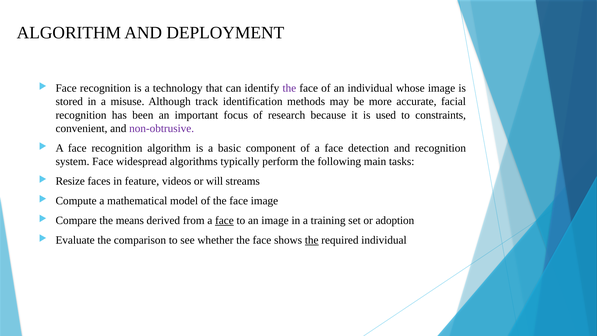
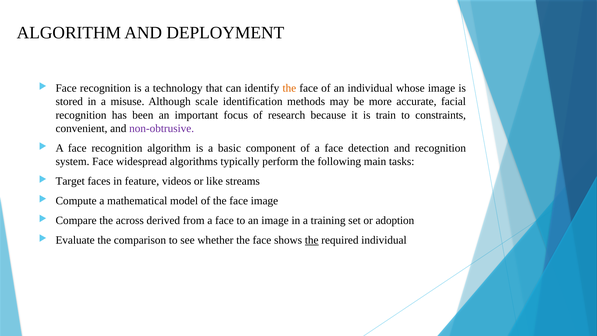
the at (289, 88) colour: purple -> orange
track: track -> scale
used: used -> train
Resize: Resize -> Target
will: will -> like
means: means -> across
face at (224, 220) underline: present -> none
